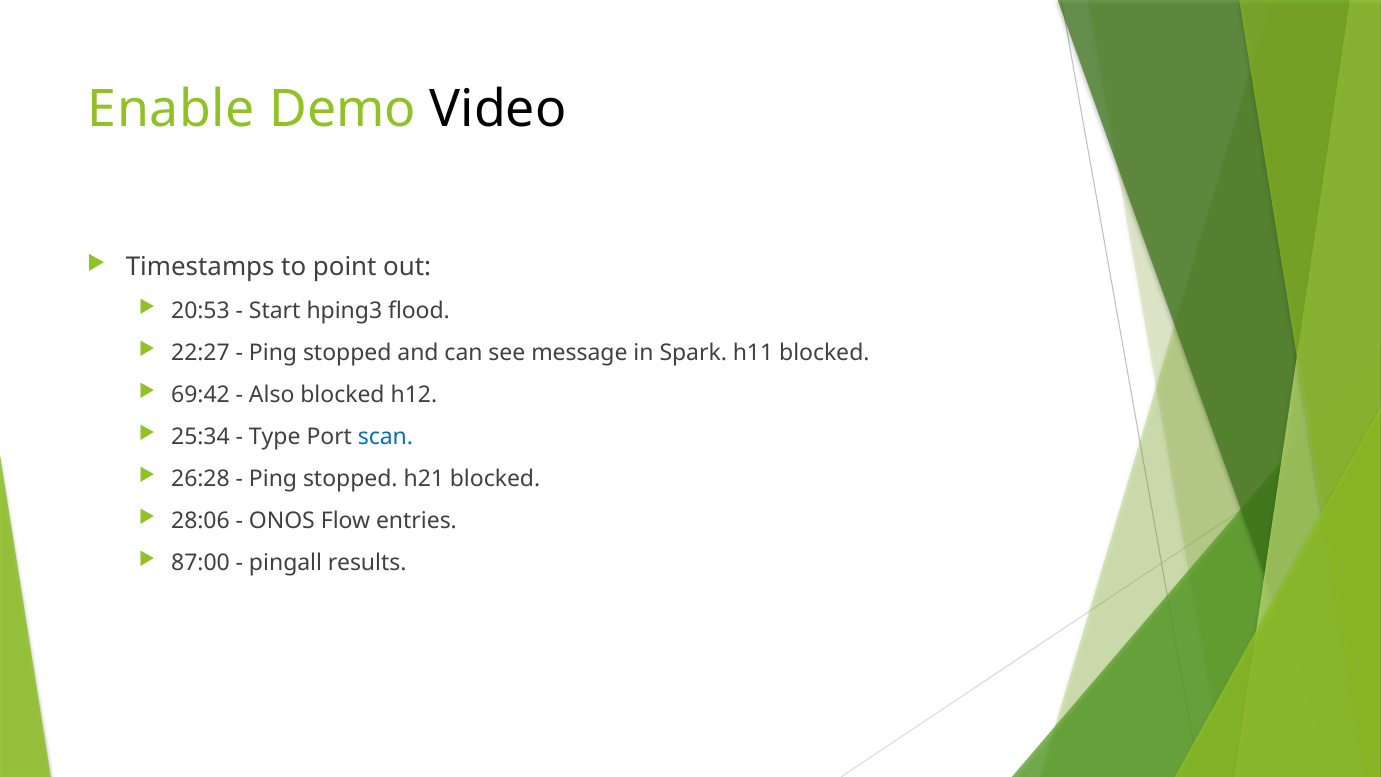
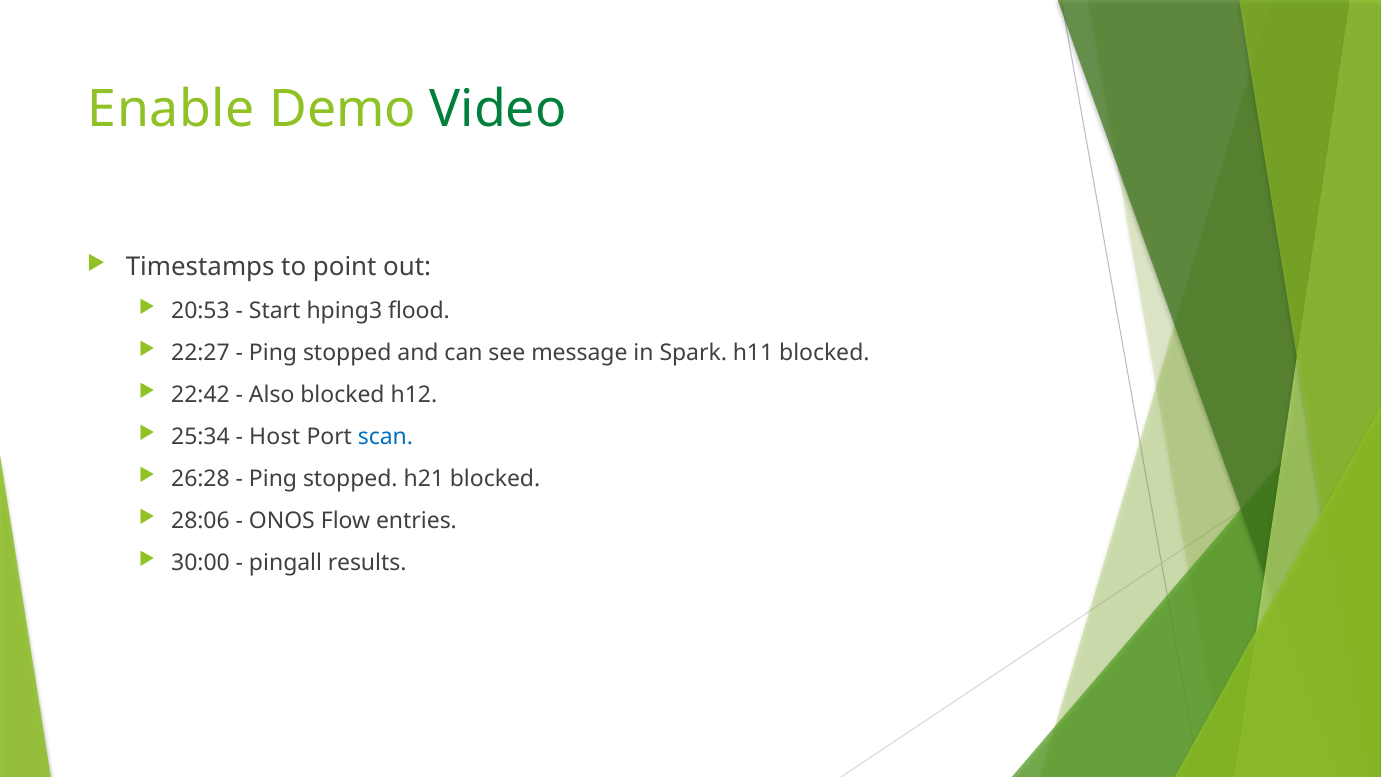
Video colour: black -> green
69:42: 69:42 -> 22:42
Type: Type -> Host
87:00: 87:00 -> 30:00
